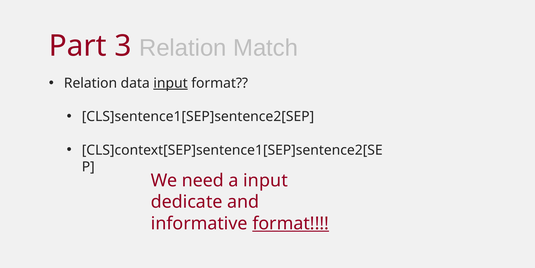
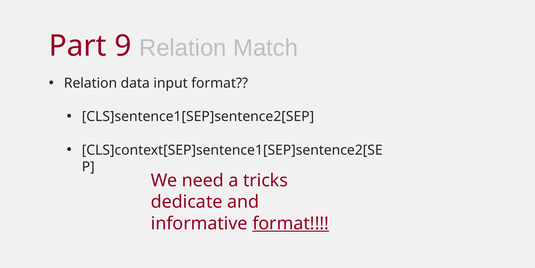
3: 3 -> 9
input at (171, 83) underline: present -> none
a input: input -> tricks
